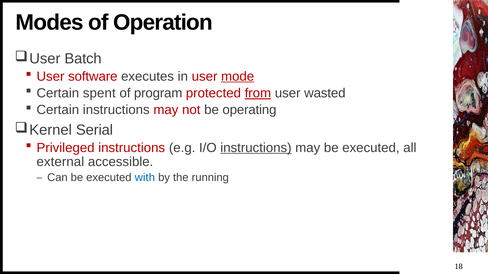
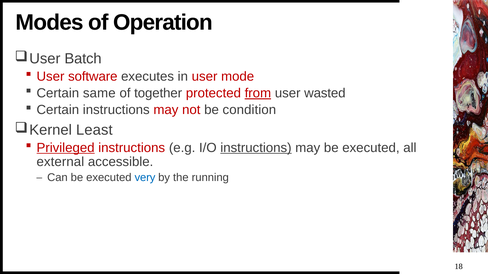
mode underline: present -> none
spent: spent -> same
program: program -> together
operating: operating -> condition
Serial: Serial -> Least
Privileged underline: none -> present
with: with -> very
